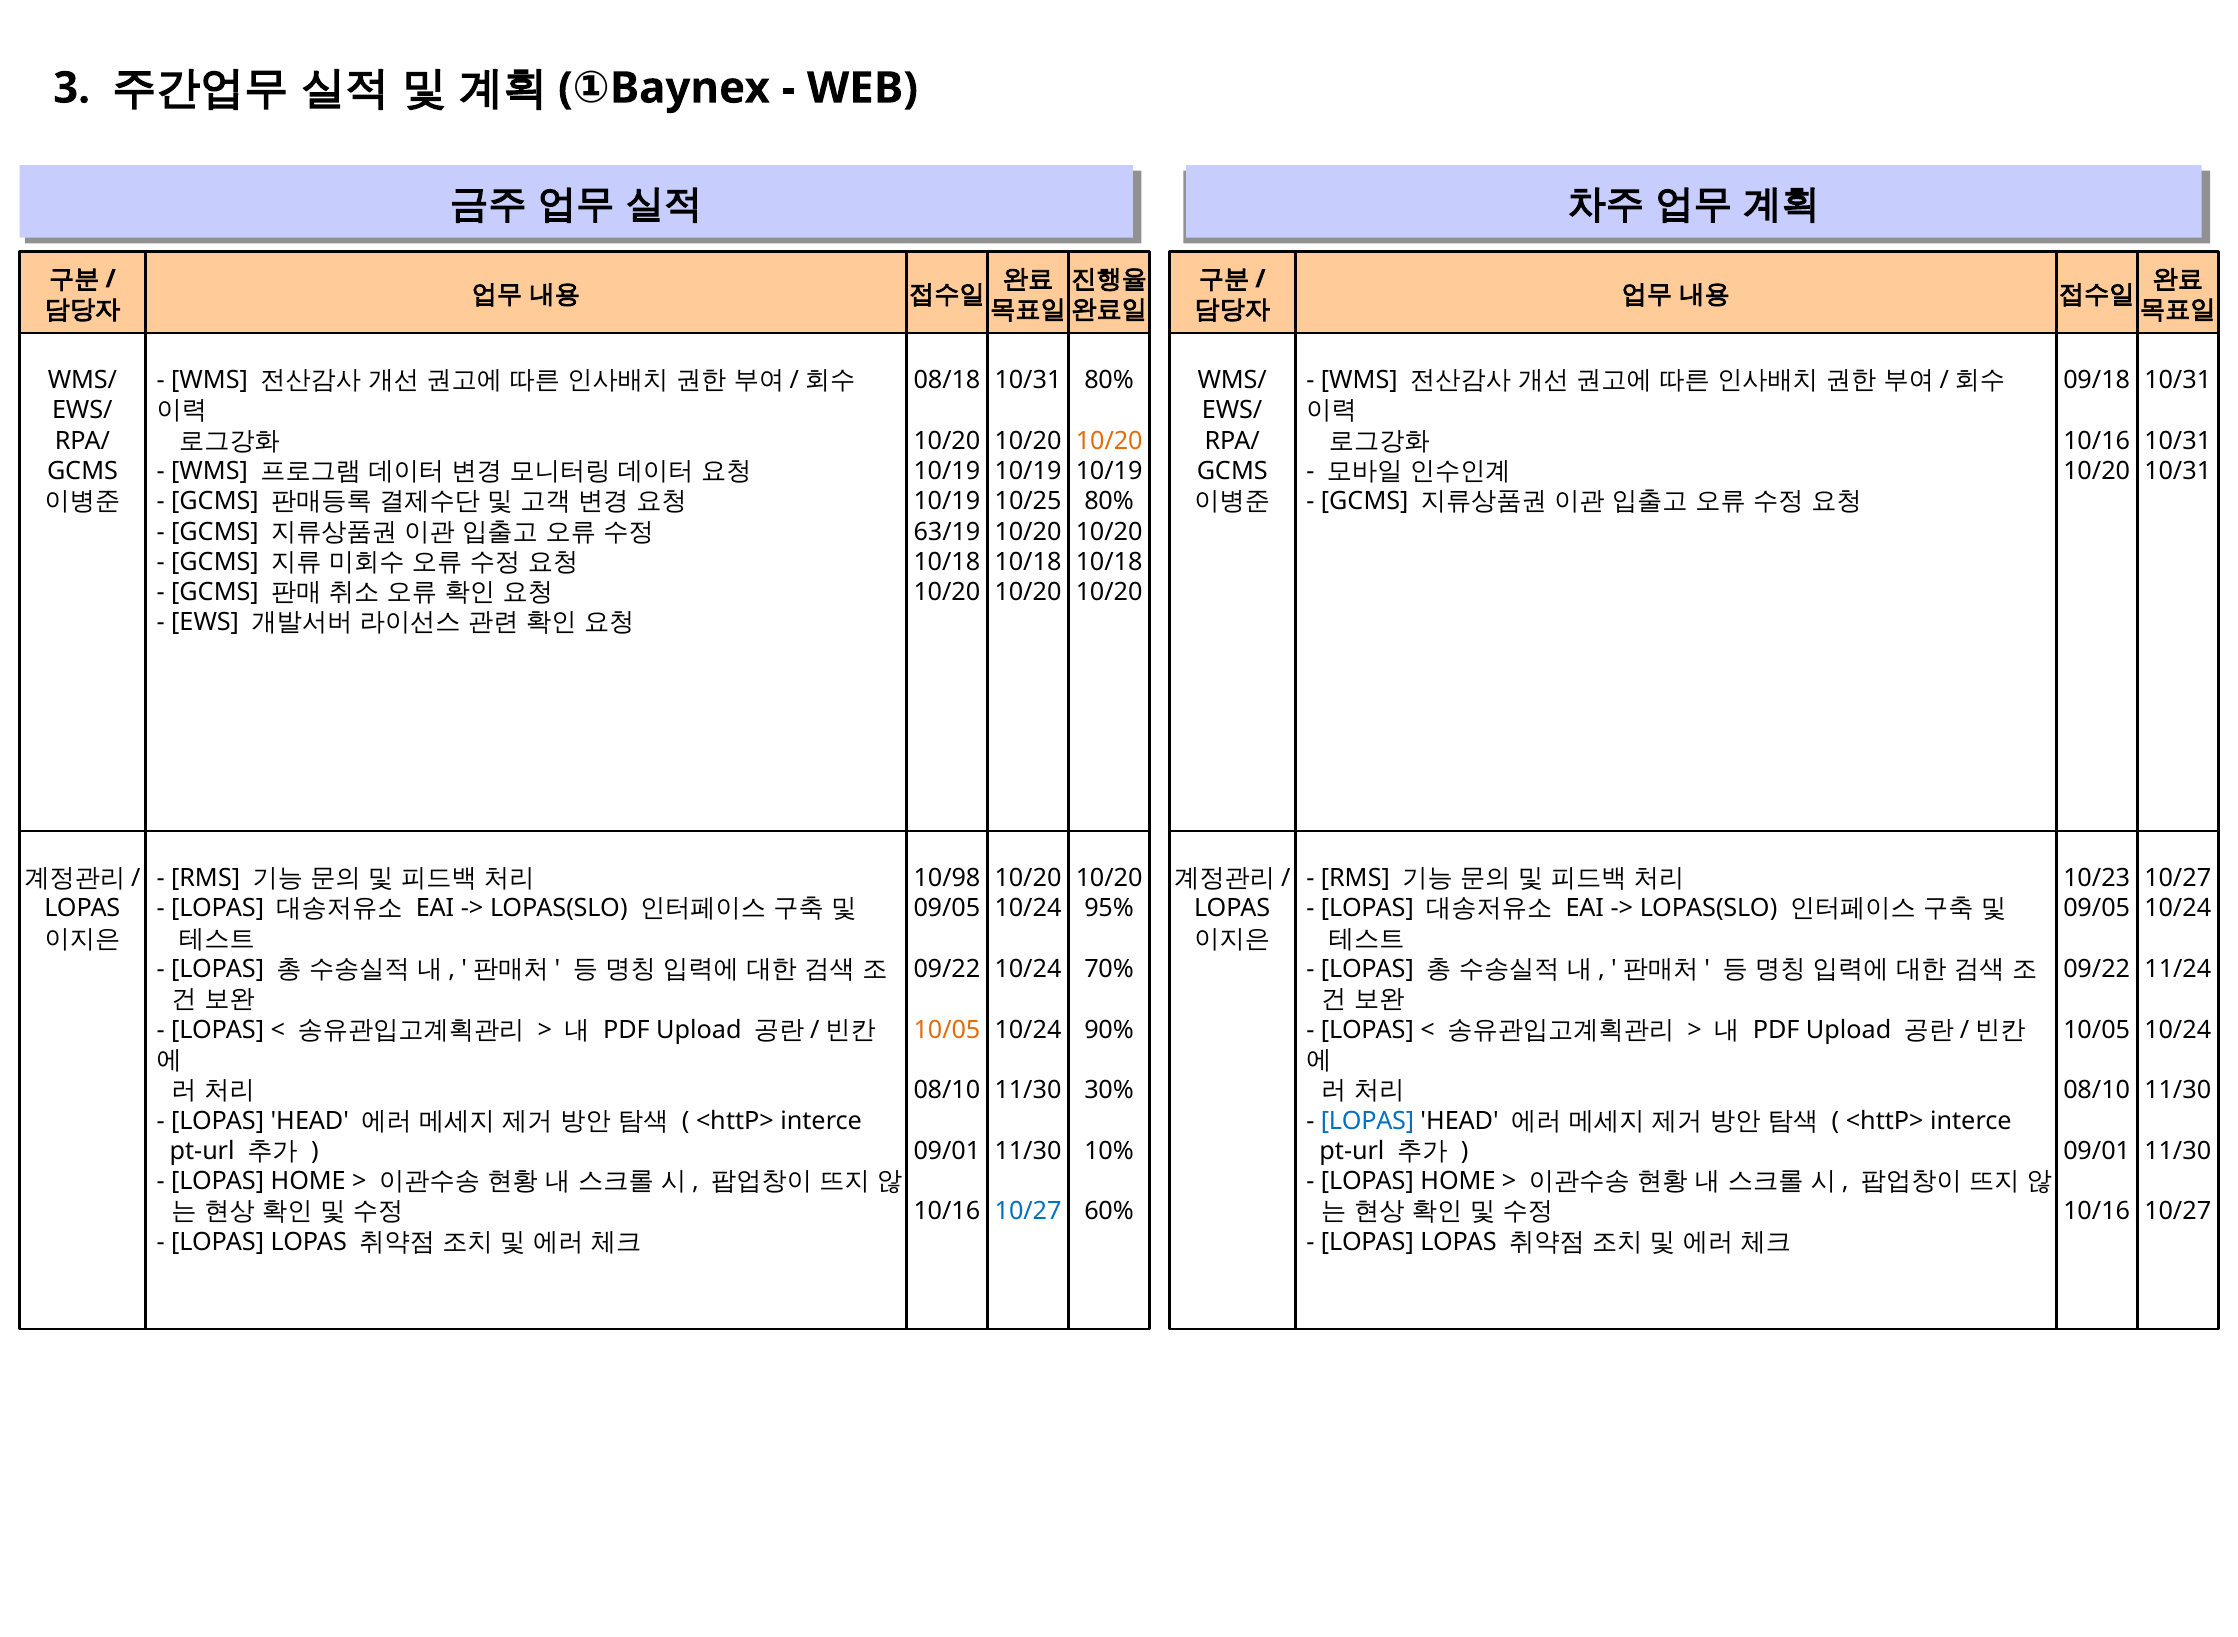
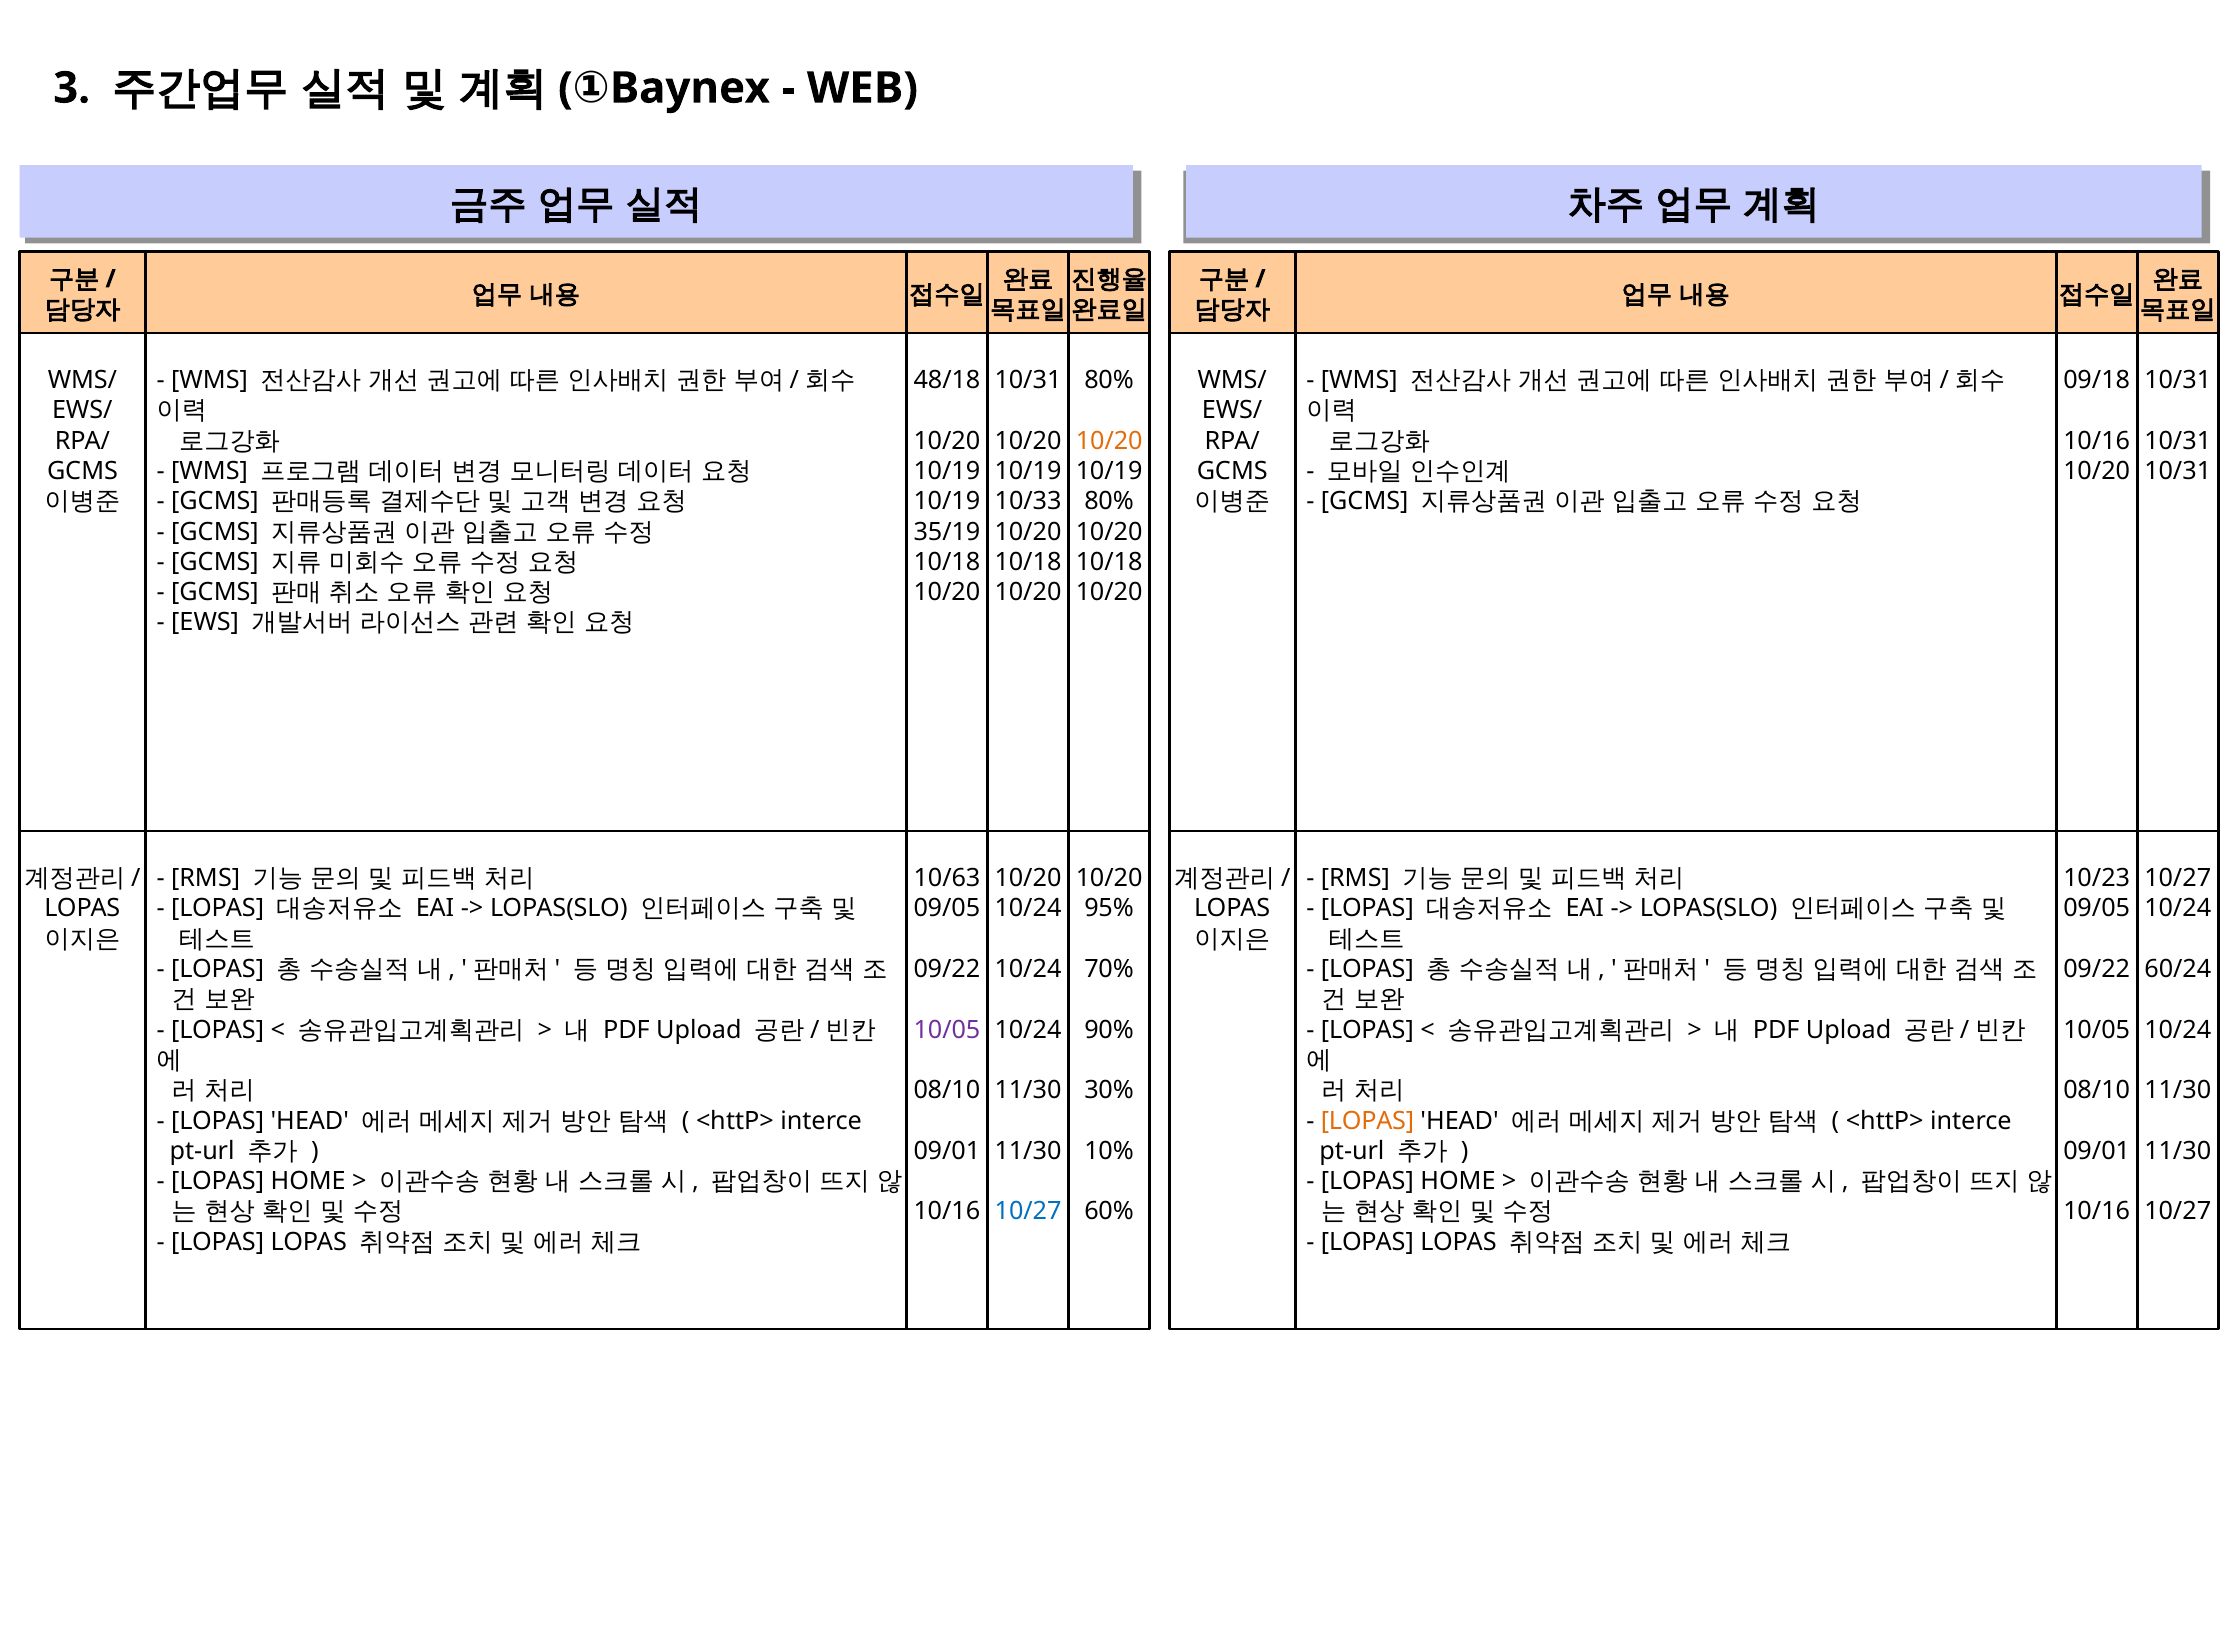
08/18: 08/18 -> 48/18
10/25: 10/25 -> 10/33
63/19: 63/19 -> 35/19
10/98: 10/98 -> 10/63
11/24: 11/24 -> 60/24
10/05 at (947, 1030) colour: orange -> purple
LOPAS at (1367, 1120) colour: blue -> orange
